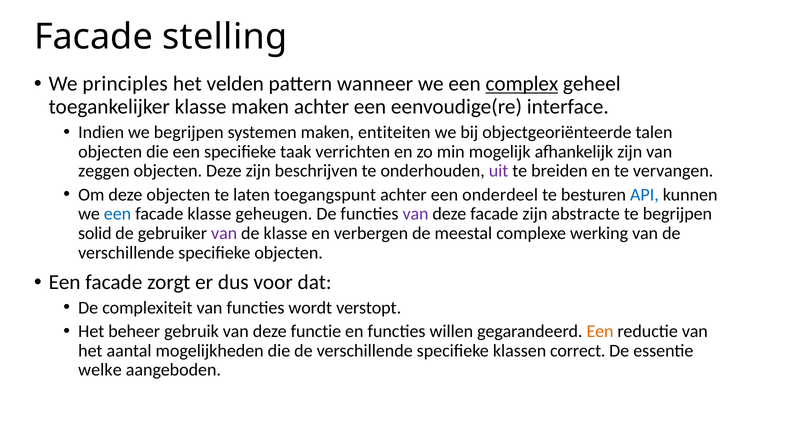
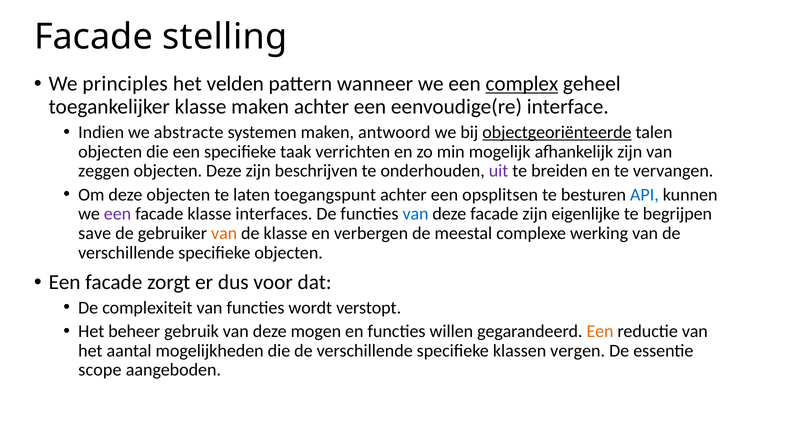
we begrijpen: begrijpen -> abstracte
entiteiten: entiteiten -> antwoord
objectgeoriënteerde underline: none -> present
onderdeel: onderdeel -> opsplitsen
een at (118, 214) colour: blue -> purple
geheugen: geheugen -> interfaces
van at (415, 214) colour: purple -> blue
abstracte: abstracte -> eigenlijke
solid: solid -> save
van at (224, 234) colour: purple -> orange
functie: functie -> mogen
correct: correct -> vergen
welke: welke -> scope
